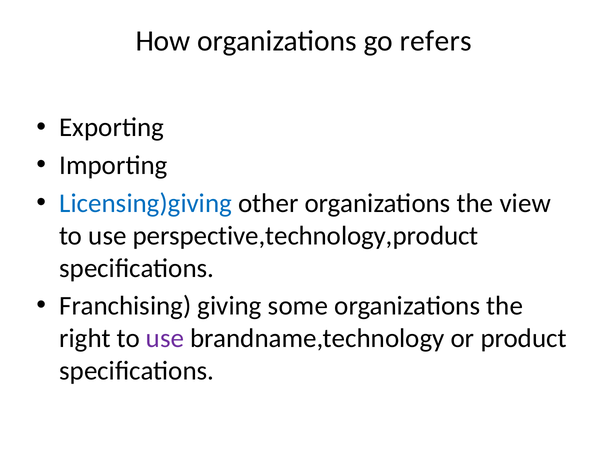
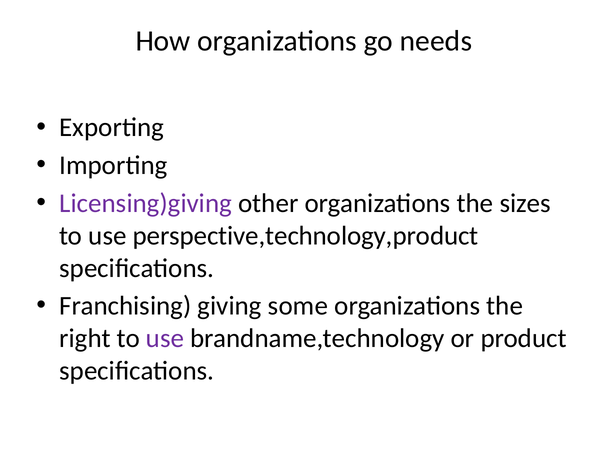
refers: refers -> needs
Licensing)giving colour: blue -> purple
view: view -> sizes
